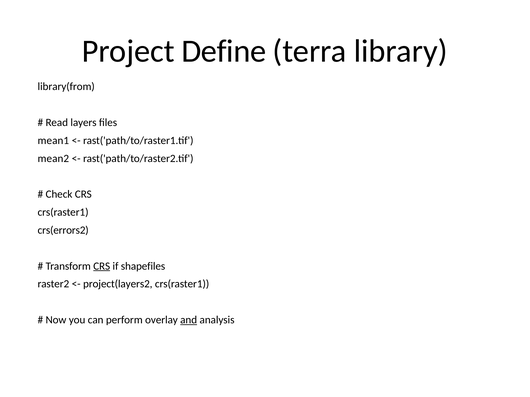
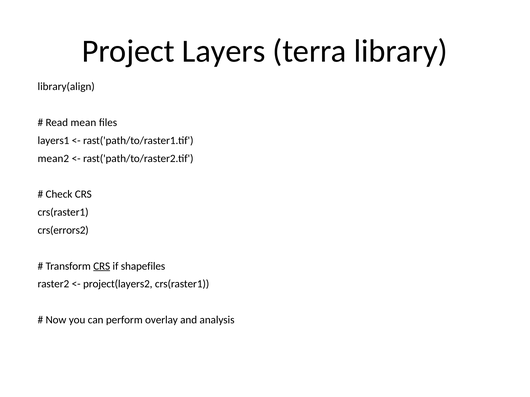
Define: Define -> Layers
library(from: library(from -> library(align
layers: layers -> mean
mean1: mean1 -> layers1
and underline: present -> none
